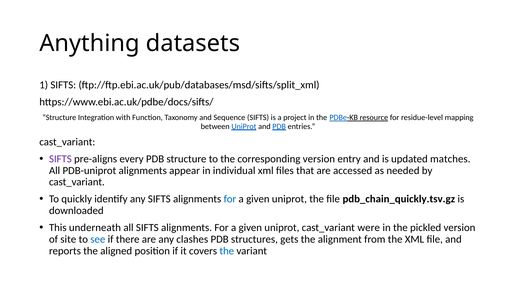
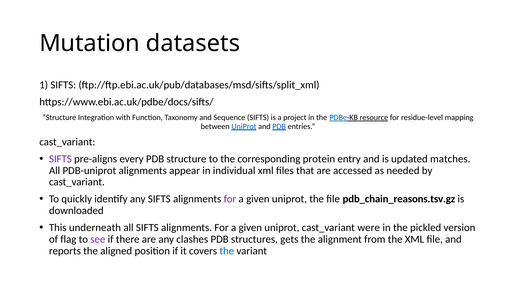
Anything: Anything -> Mutation
corresponding version: version -> protein
for at (230, 199) colour: blue -> purple
pdb_chain_quickly.tsv.gz: pdb_chain_quickly.tsv.gz -> pdb_chain_reasons.tsv.gz
site: site -> flag
see colour: blue -> purple
